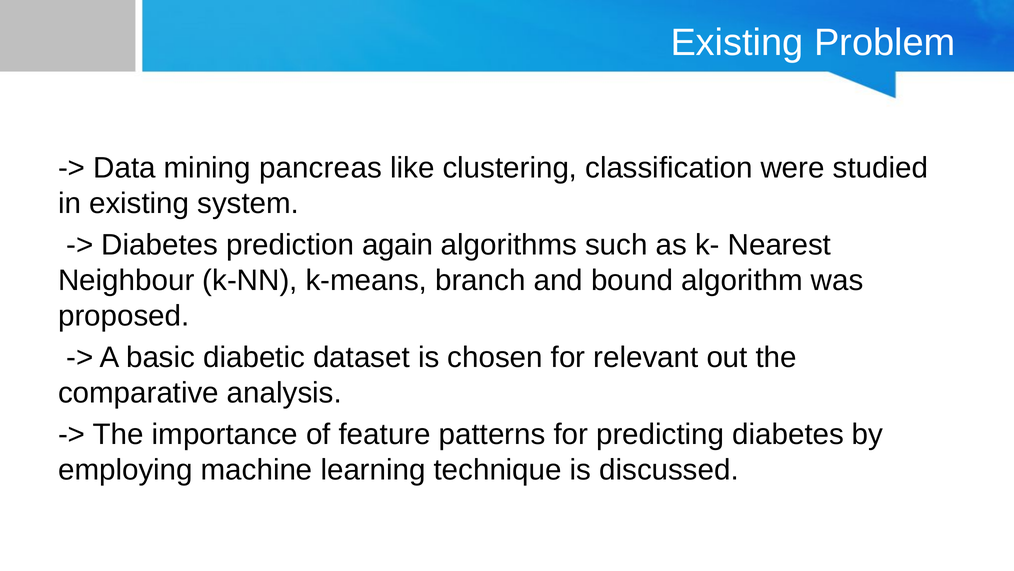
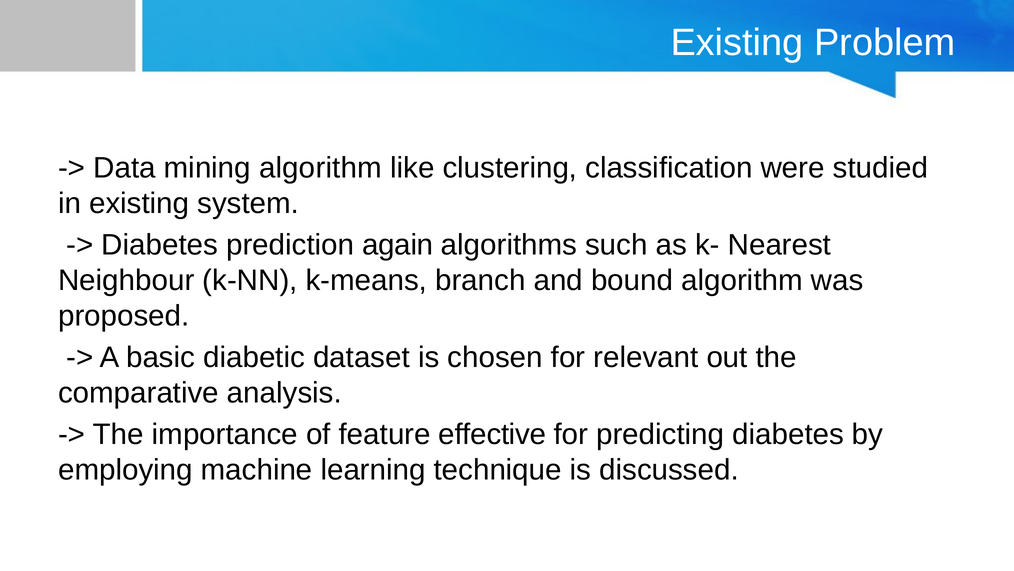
mining pancreas: pancreas -> algorithm
patterns: patterns -> effective
